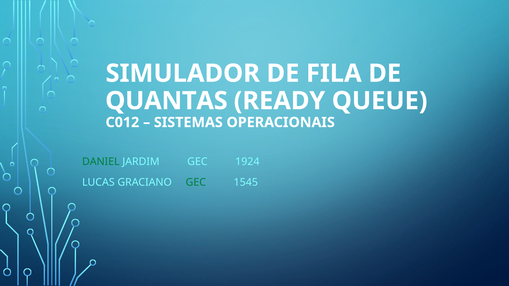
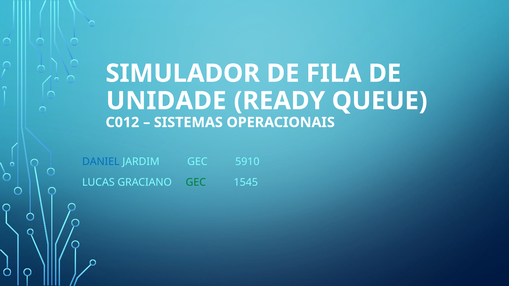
QUANTAS: QUANTAS -> UNIDADE
DANIEL colour: green -> blue
1924: 1924 -> 5910
